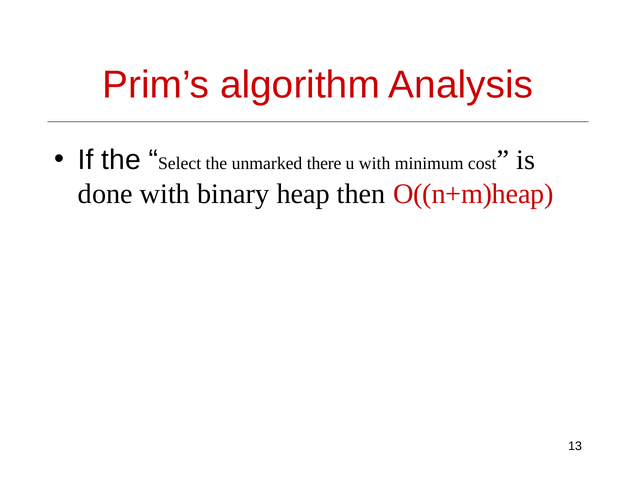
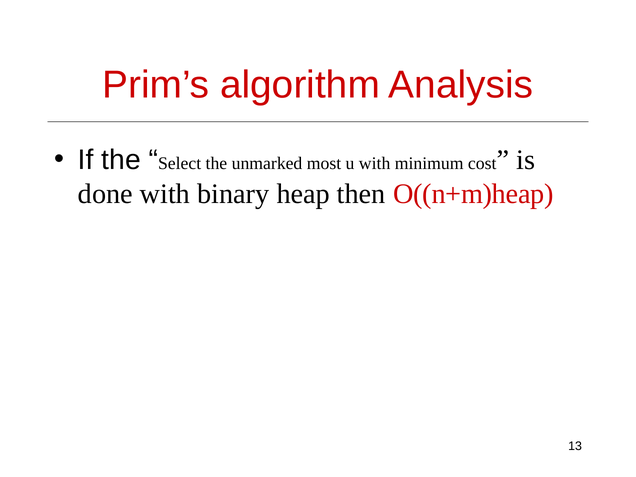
there: there -> most
